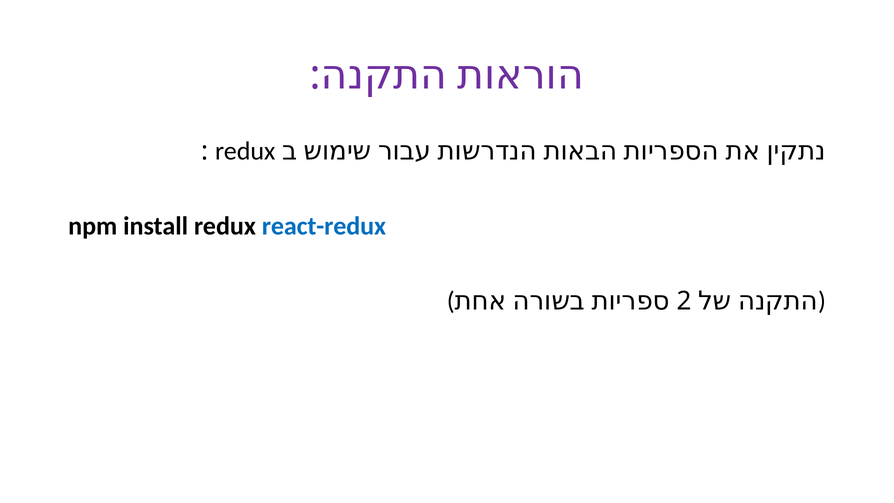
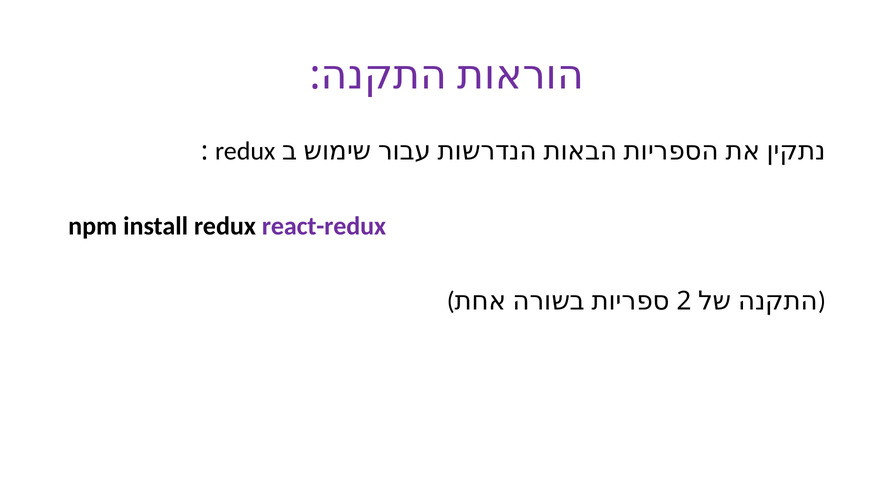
react-redux colour: blue -> purple
